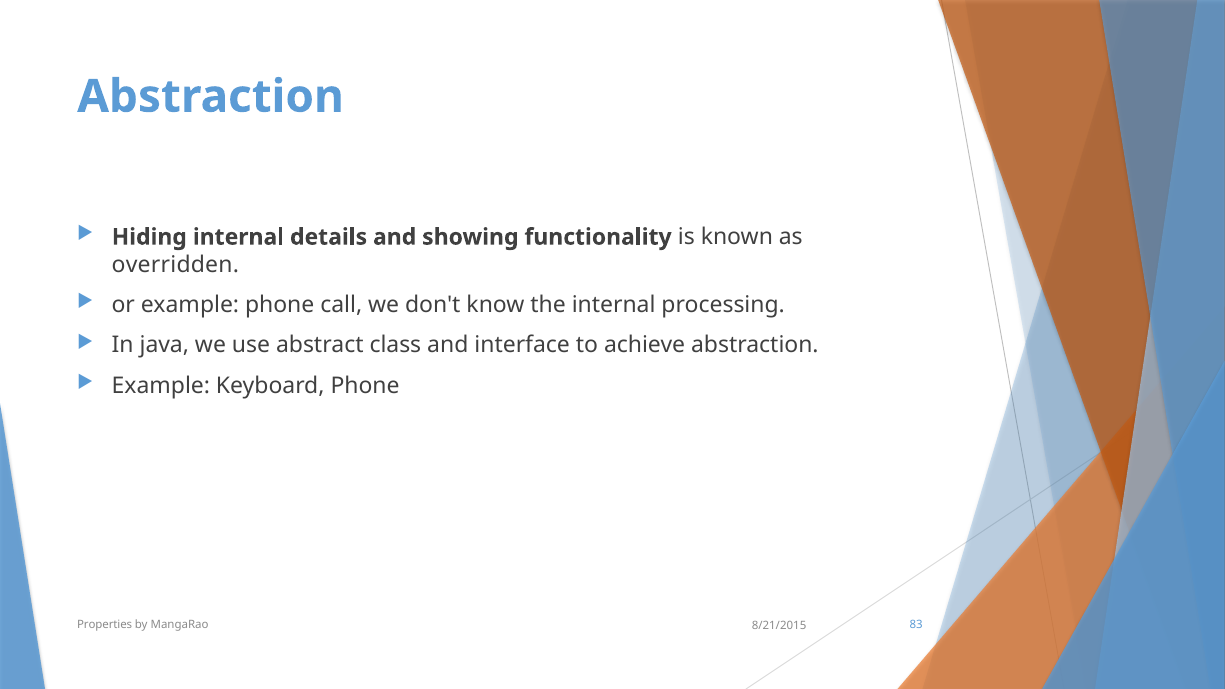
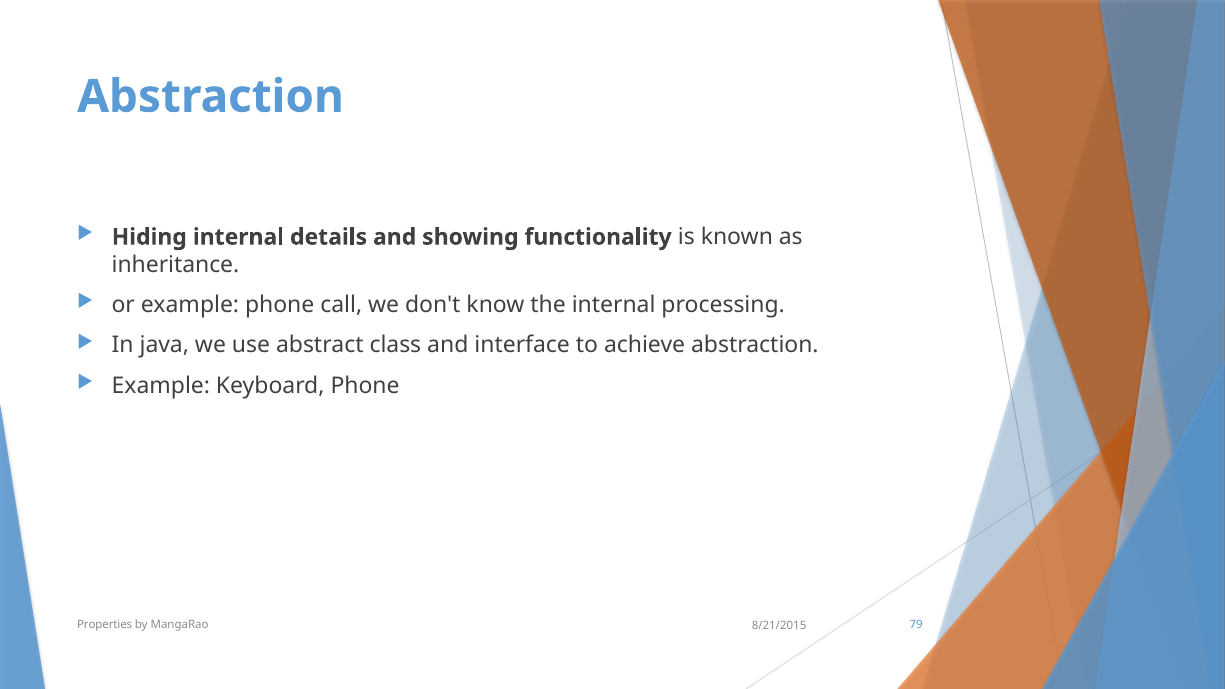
overridden: overridden -> inheritance
83: 83 -> 79
